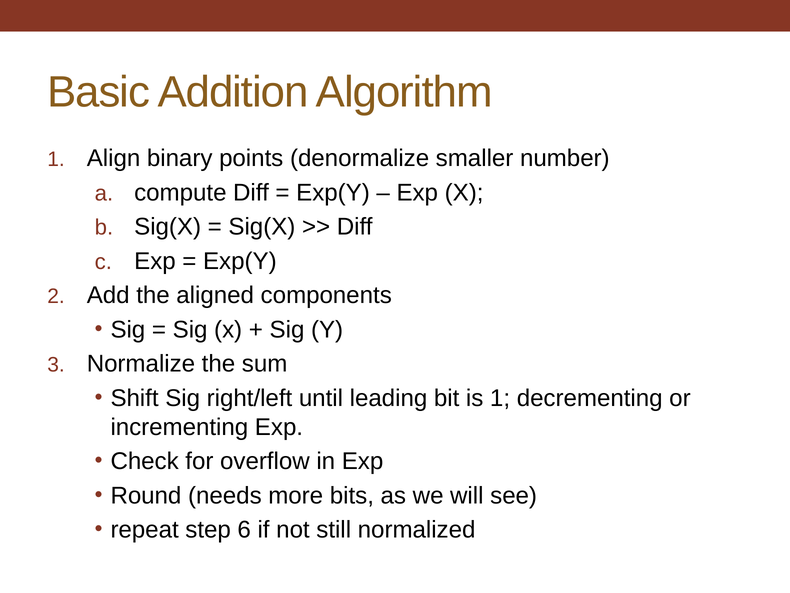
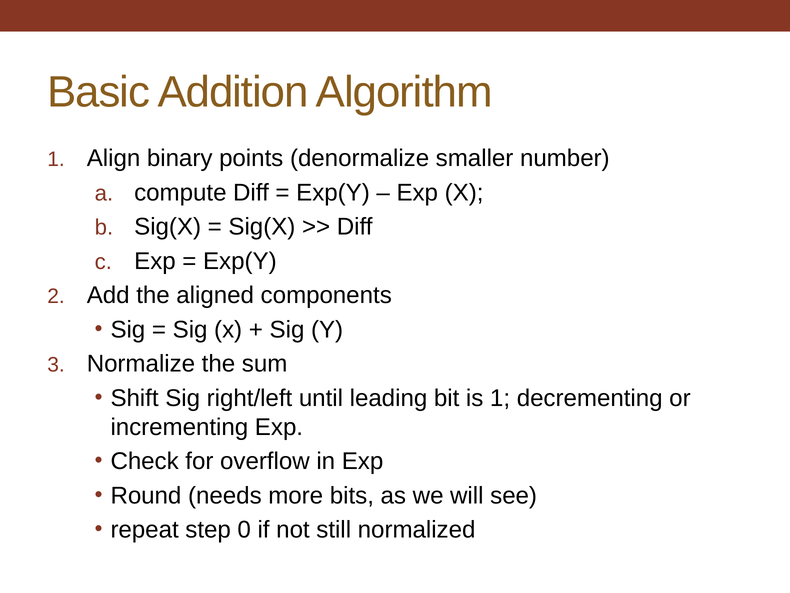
6: 6 -> 0
